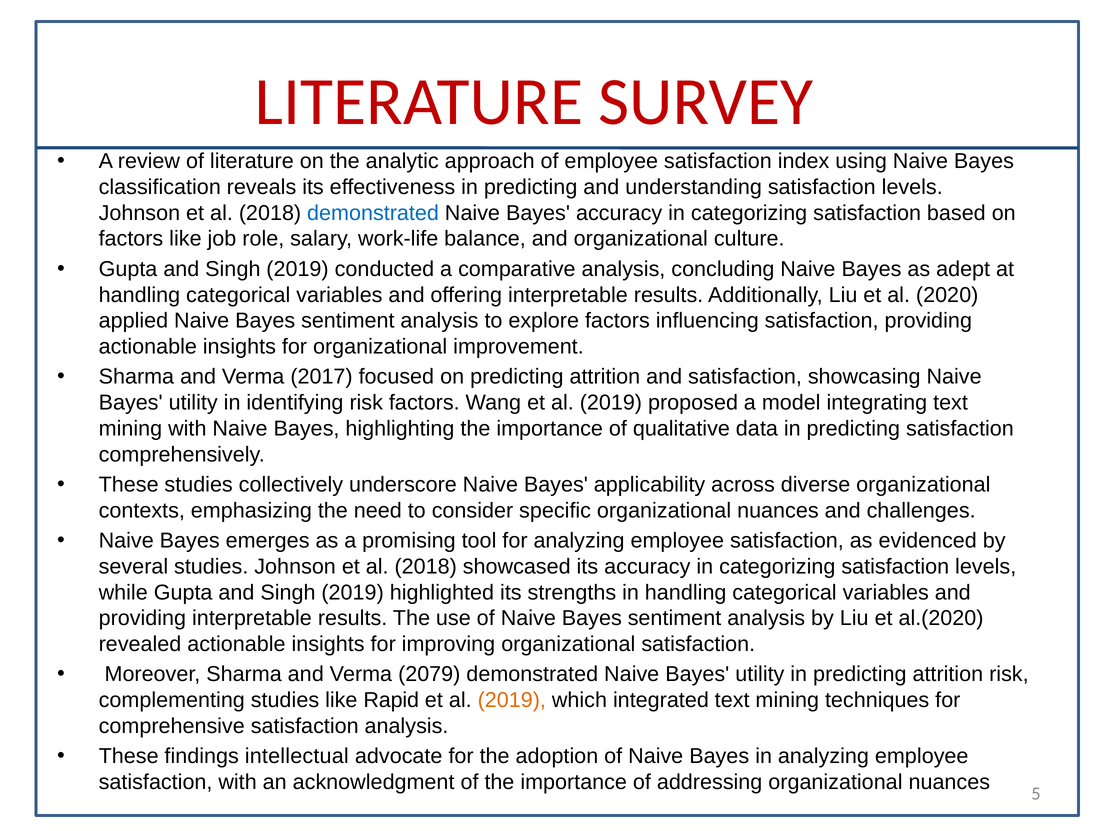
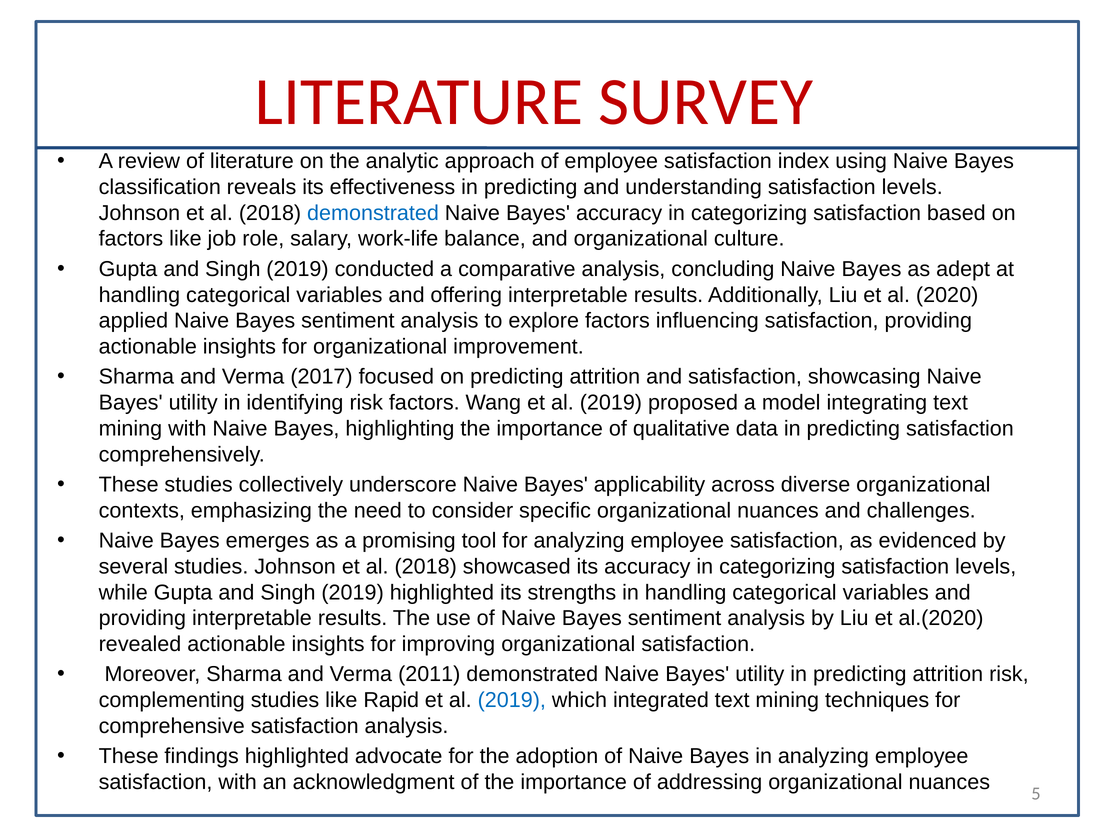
2079: 2079 -> 2011
2019 at (512, 700) colour: orange -> blue
findings intellectual: intellectual -> highlighted
